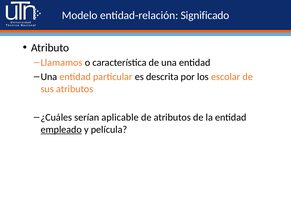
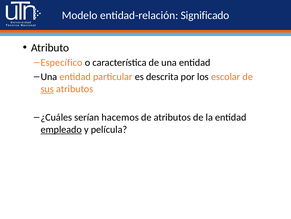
Llamamos: Llamamos -> Específico
sus underline: none -> present
aplicable: aplicable -> hacemos
